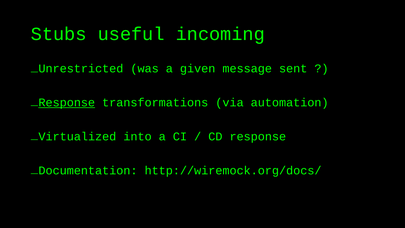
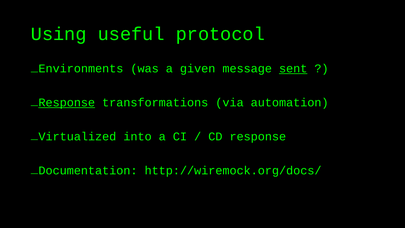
Stubs: Stubs -> Using
incoming: incoming -> protocol
Unrestricted: Unrestricted -> Environments
sent underline: none -> present
